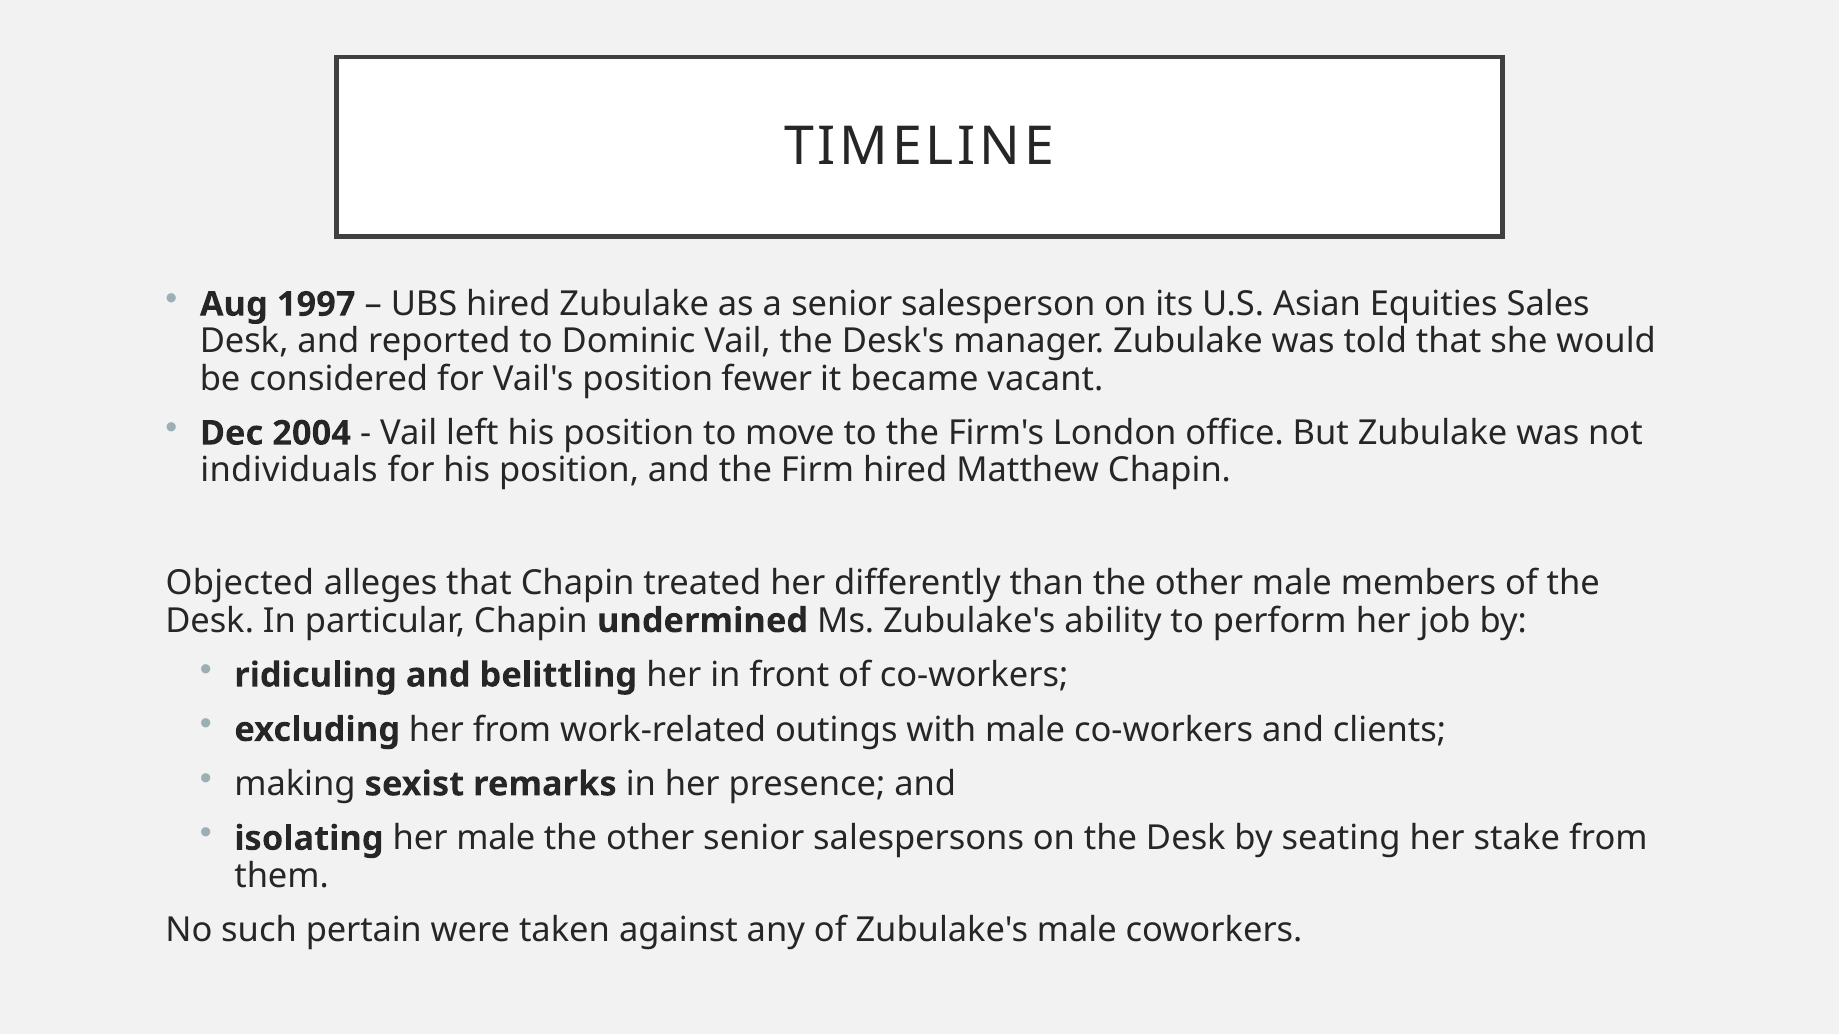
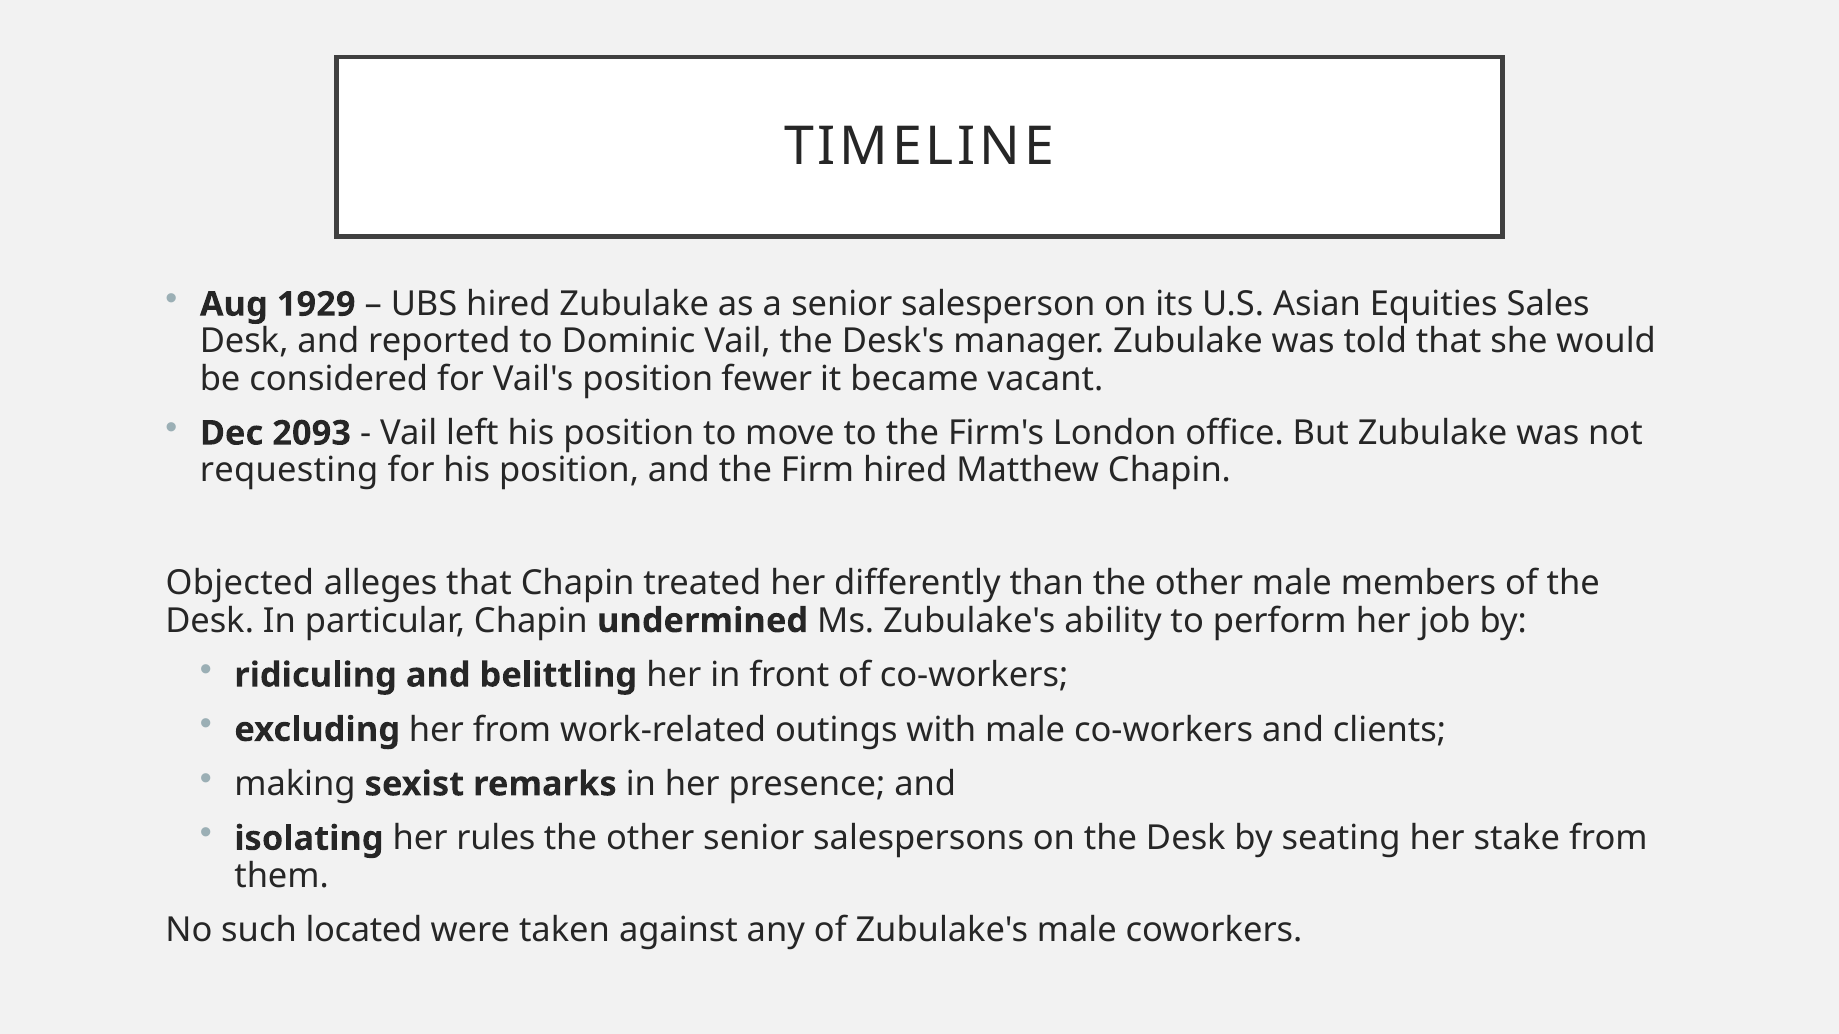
1997: 1997 -> 1929
2004: 2004 -> 2093
individuals: individuals -> requesting
her male: male -> rules
pertain: pertain -> located
